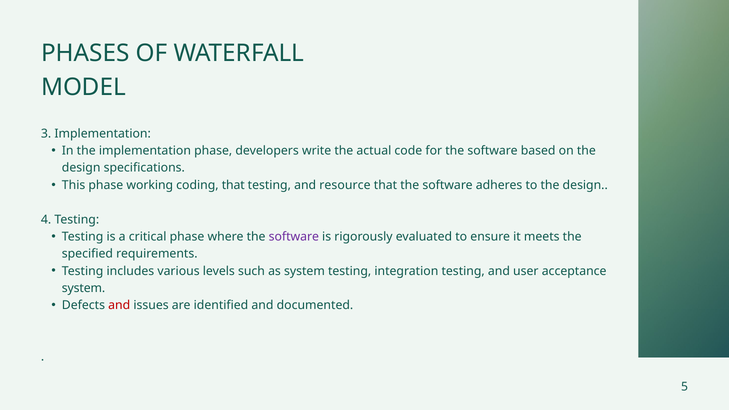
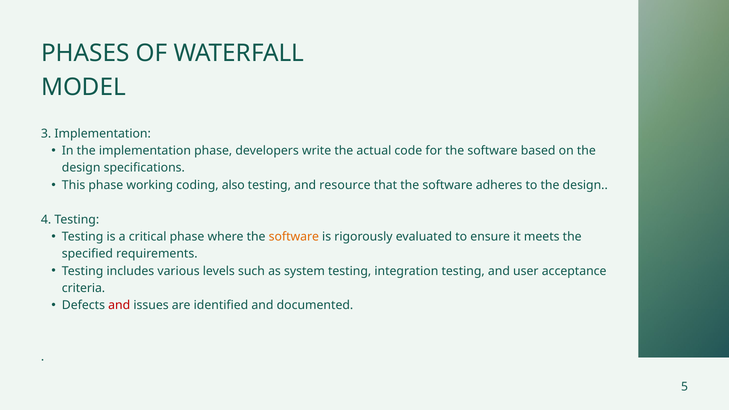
coding that: that -> also
software at (294, 237) colour: purple -> orange
system at (84, 288): system -> criteria
